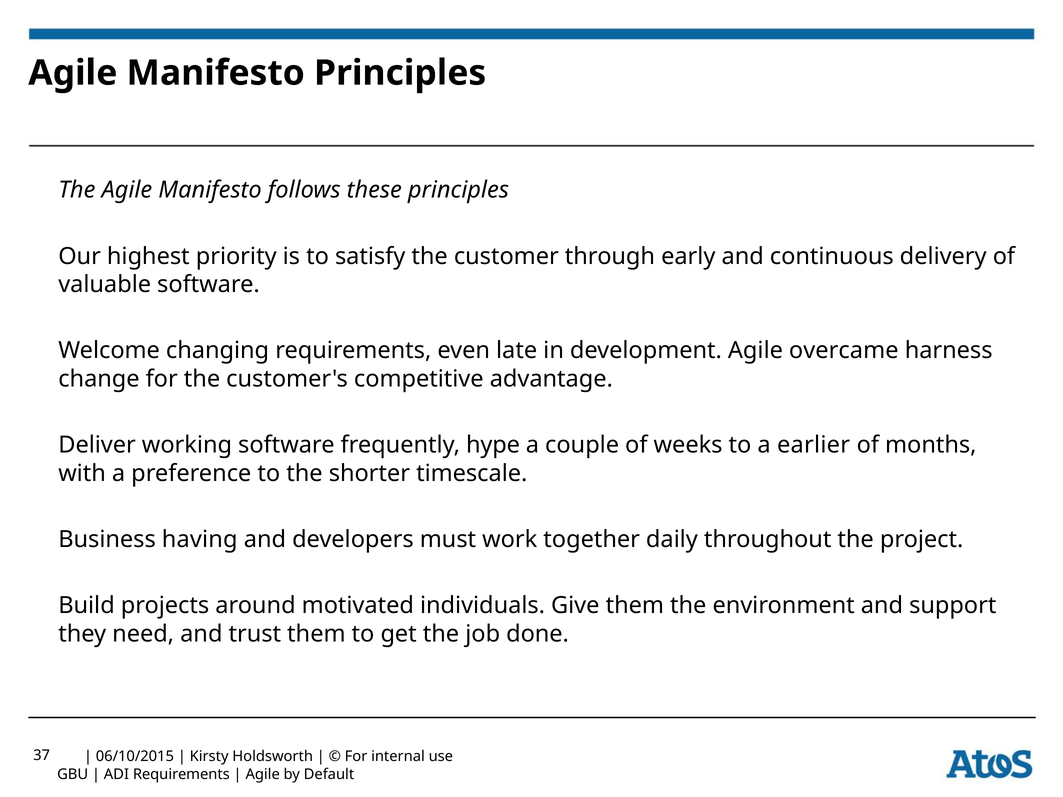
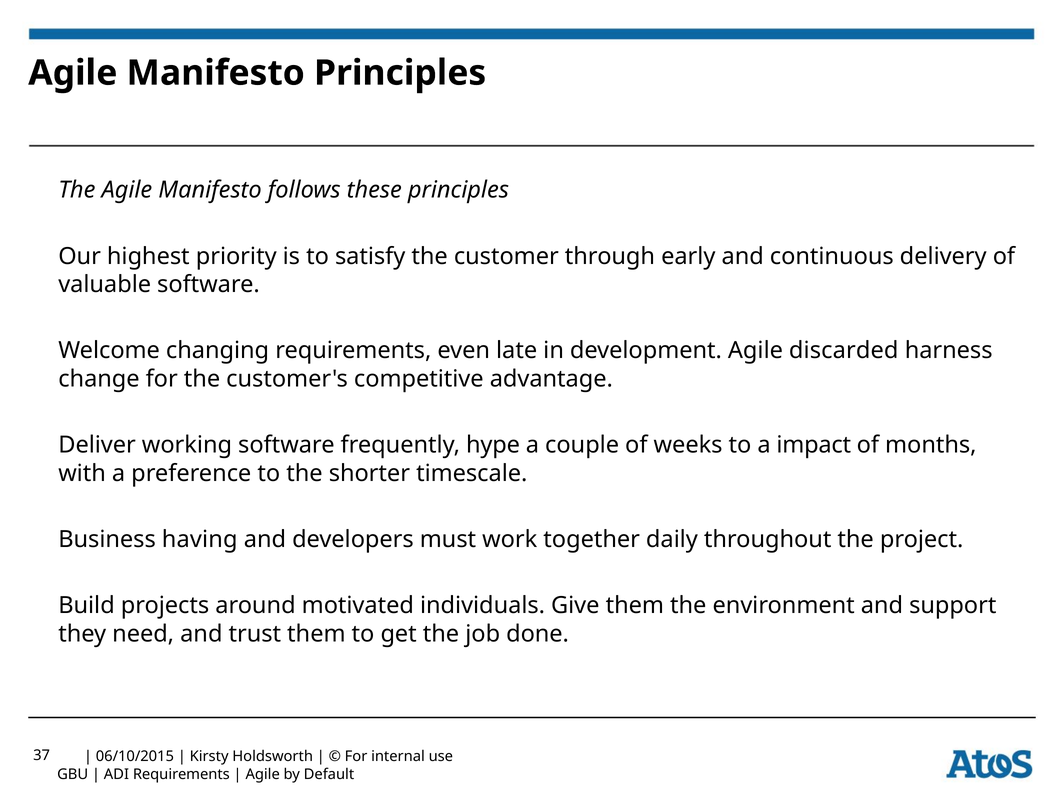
overcame: overcame -> discarded
earlier: earlier -> impact
